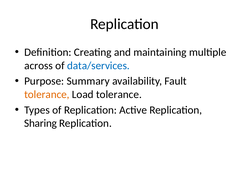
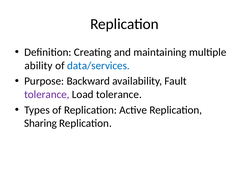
across: across -> ability
Summary: Summary -> Backward
tolerance at (47, 94) colour: orange -> purple
